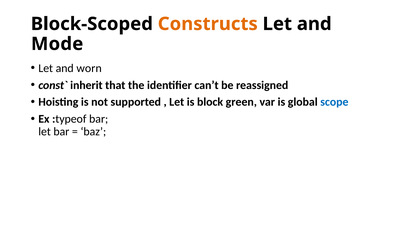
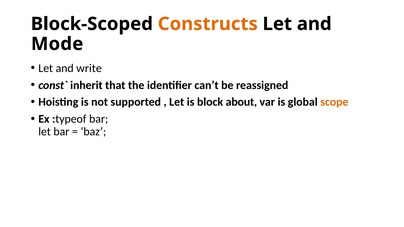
worn: worn -> write
green: green -> about
scope colour: blue -> orange
